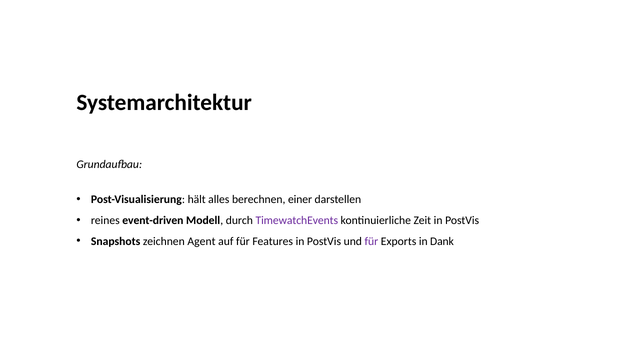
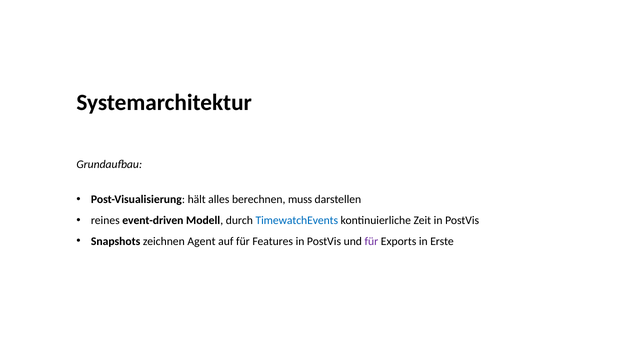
einer: einer -> muss
TimewatchEvents colour: purple -> blue
Dank: Dank -> Erste
